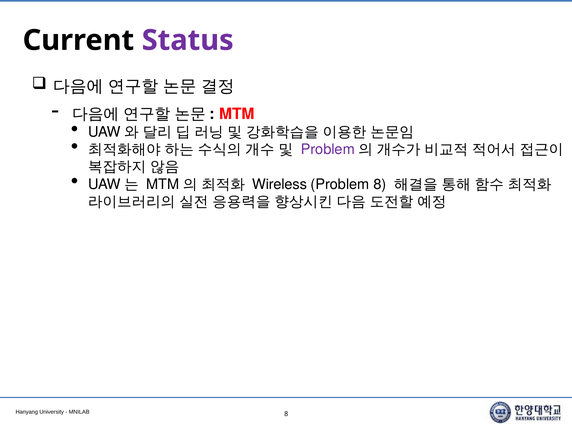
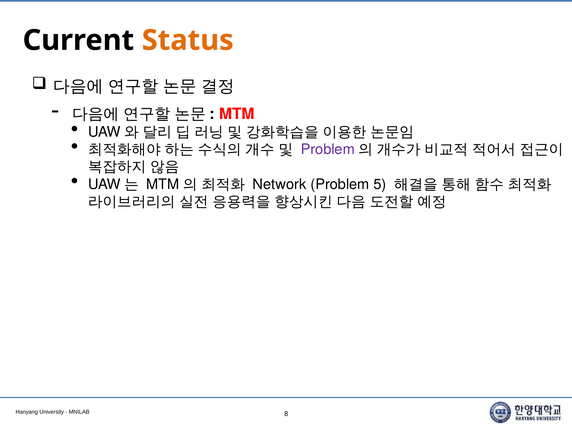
Status colour: purple -> orange
Wireless: Wireless -> Network
Problem 8: 8 -> 5
